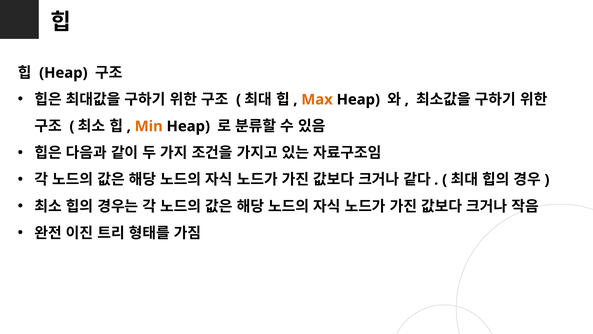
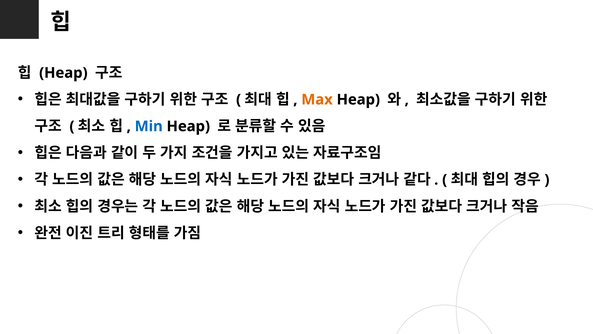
Min colour: orange -> blue
